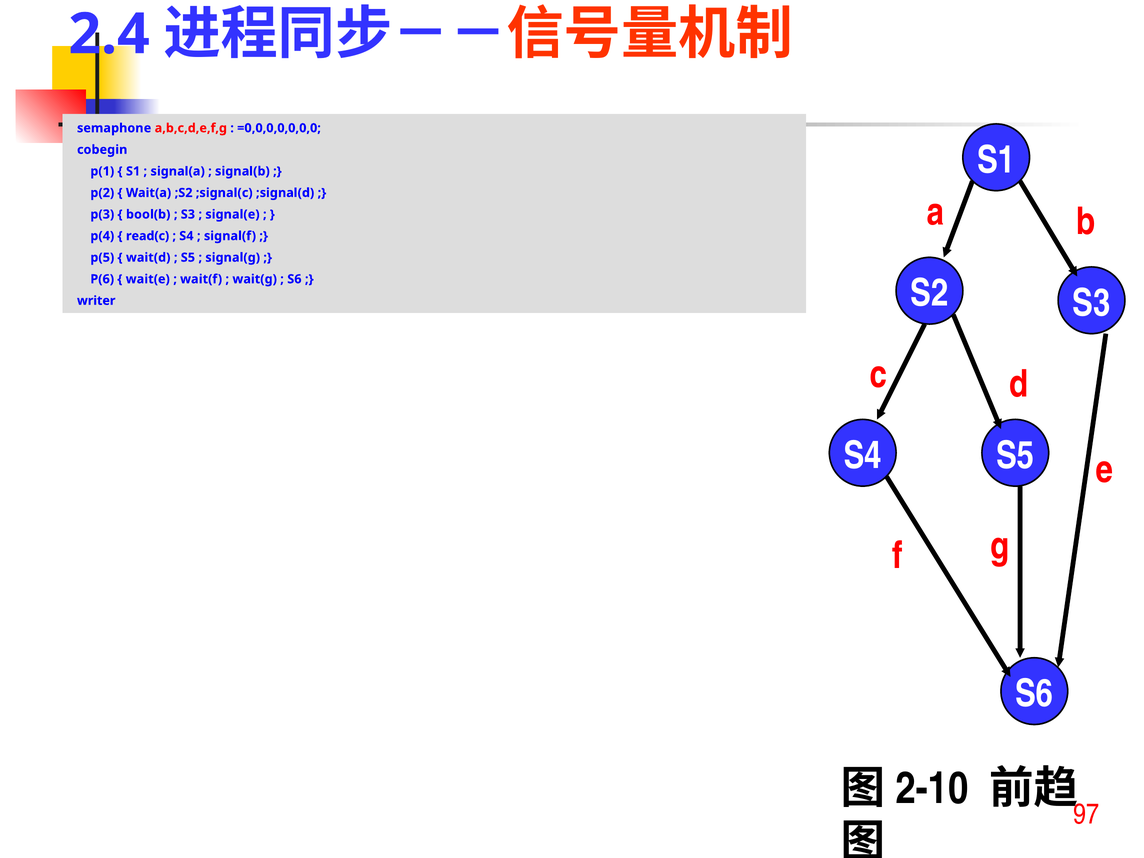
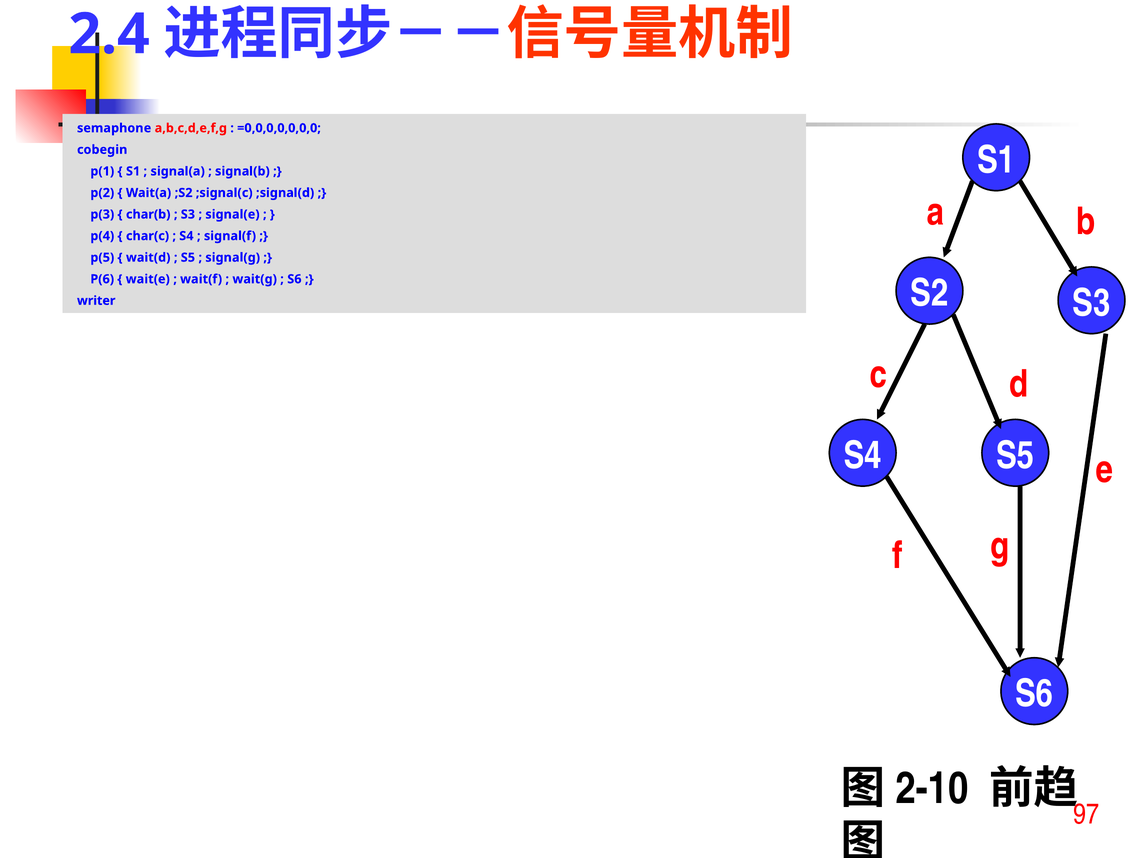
bool(b: bool(b -> char(b
read(c: read(c -> char(c
